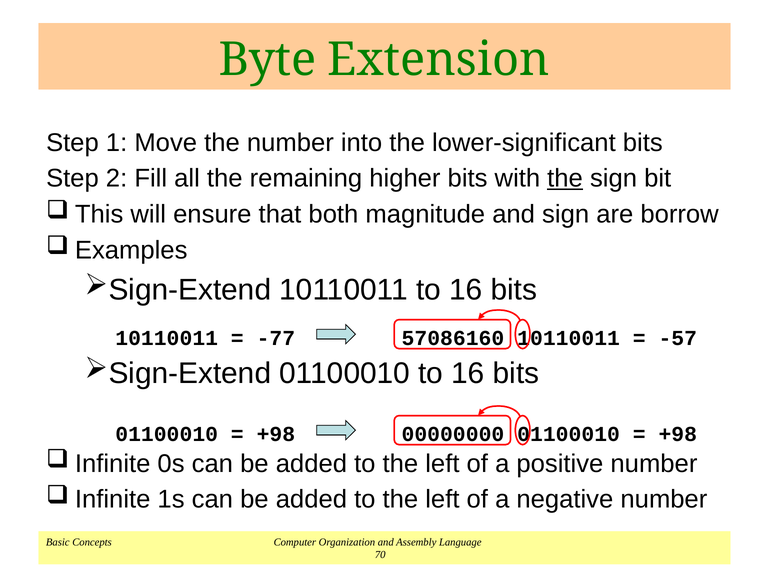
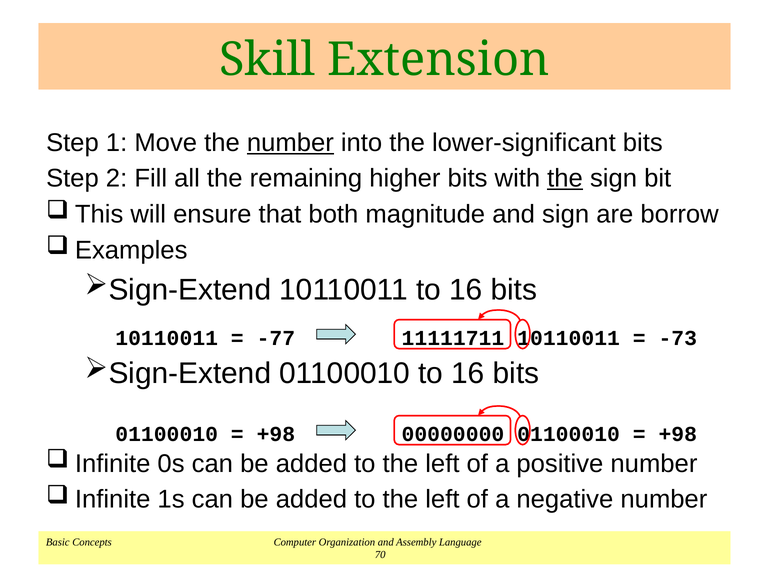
Byte: Byte -> Skill
number at (290, 143) underline: none -> present
57086160: 57086160 -> 11111711
-57: -57 -> -73
